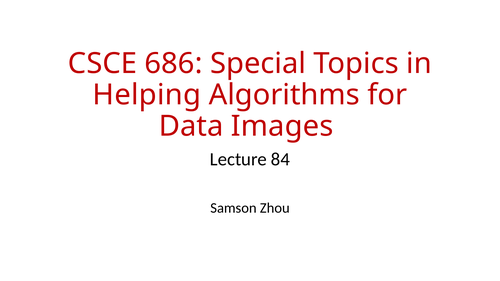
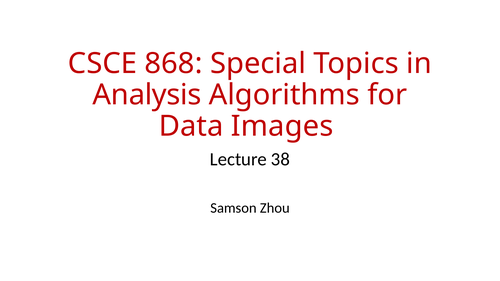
686: 686 -> 868
Helping: Helping -> Analysis
84: 84 -> 38
